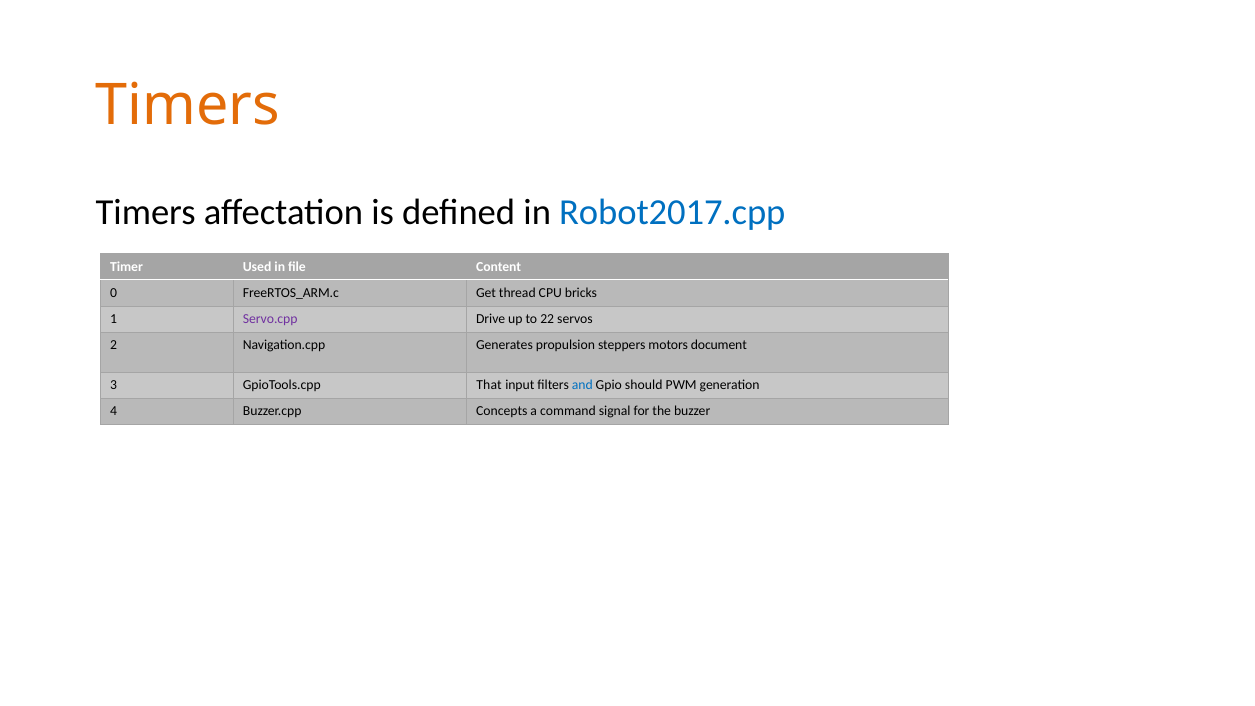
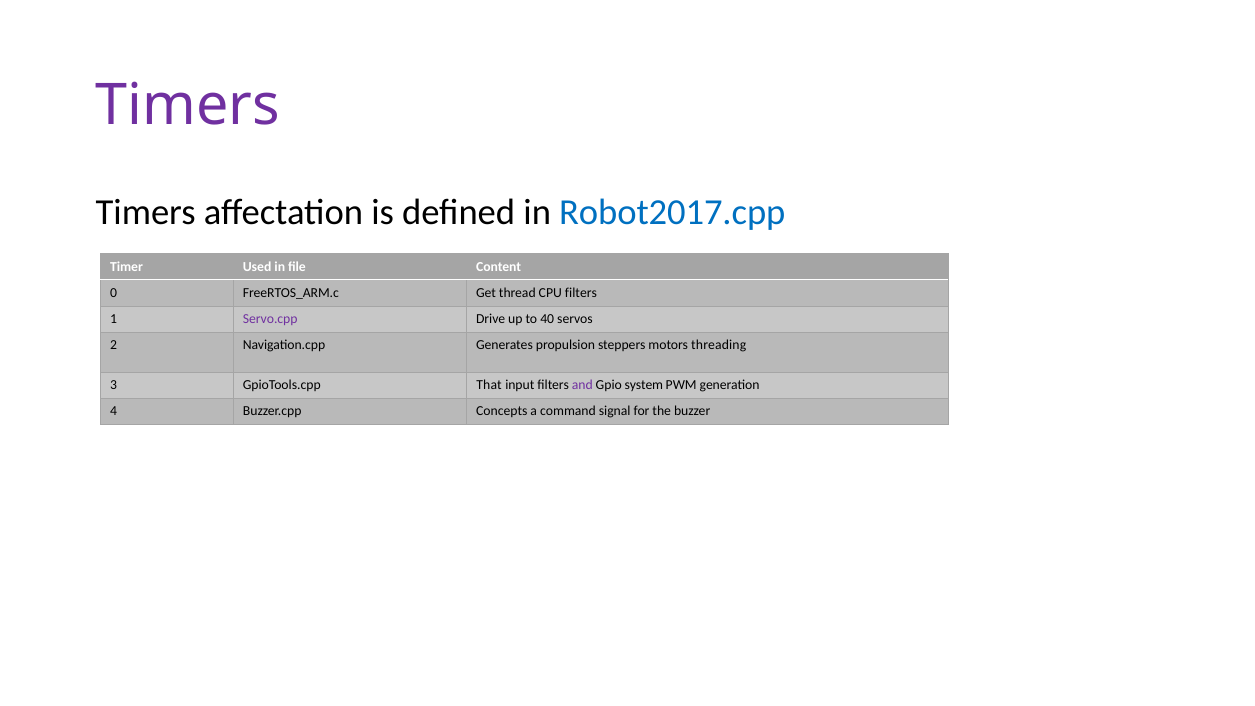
Timers at (188, 105) colour: orange -> purple
CPU bricks: bricks -> filters
22: 22 -> 40
document: document -> threading
and colour: blue -> purple
should: should -> system
